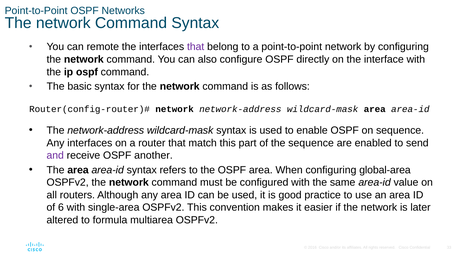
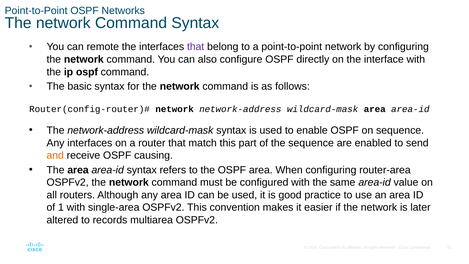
and colour: purple -> orange
another: another -> causing
global-area: global-area -> router-area
6: 6 -> 1
formula: formula -> records
